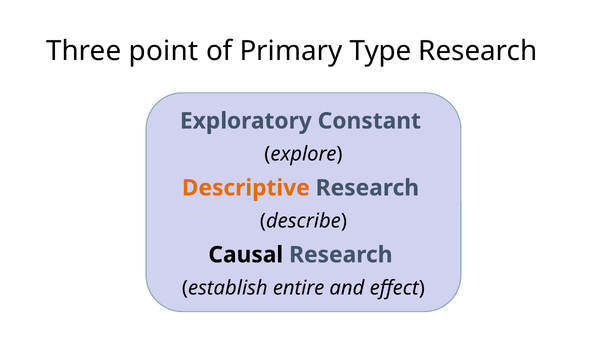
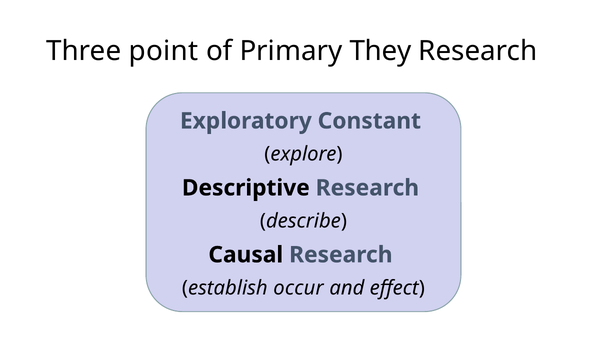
Type: Type -> They
Descriptive colour: orange -> black
entire: entire -> occur
